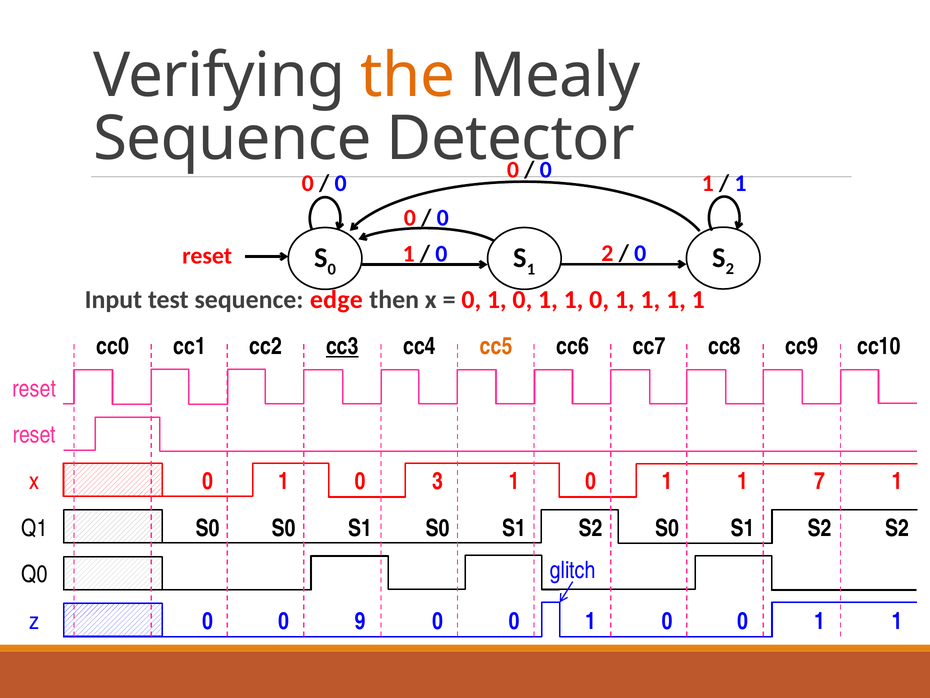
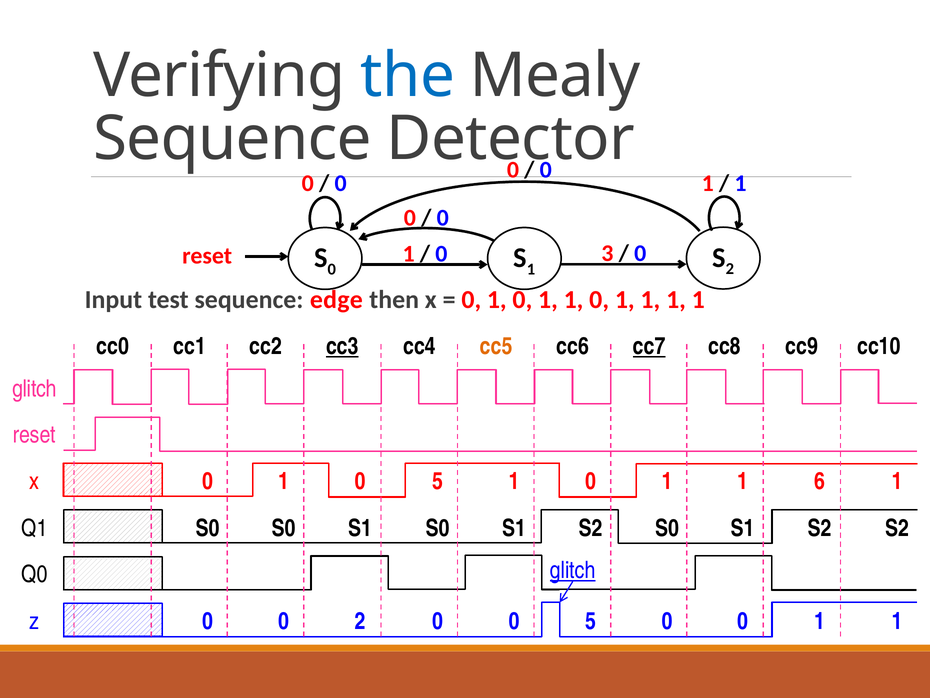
the colour: orange -> blue
reset 2: 2 -> 3
cc7 underline: none -> present
reset at (34, 389): reset -> glitch
1 0 3: 3 -> 5
7: 7 -> 6
glitch at (573, 570) underline: none -> present
0 9: 9 -> 2
1 at (591, 621): 1 -> 5
